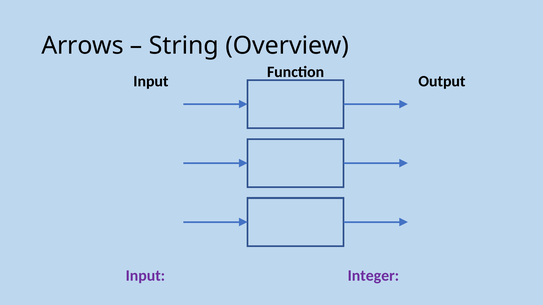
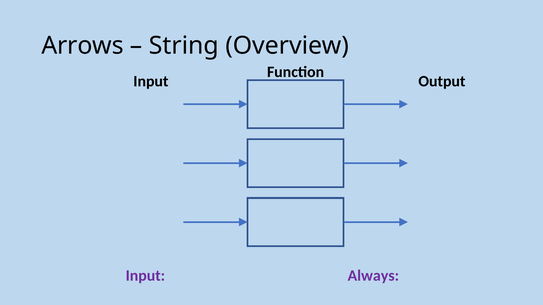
Integer: Integer -> Always
